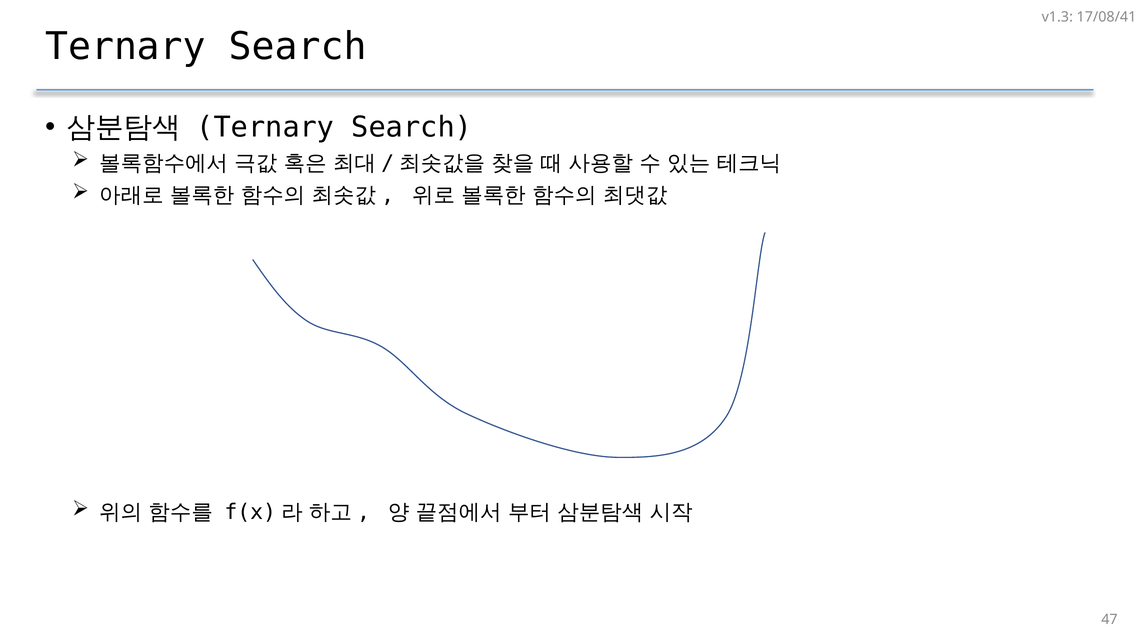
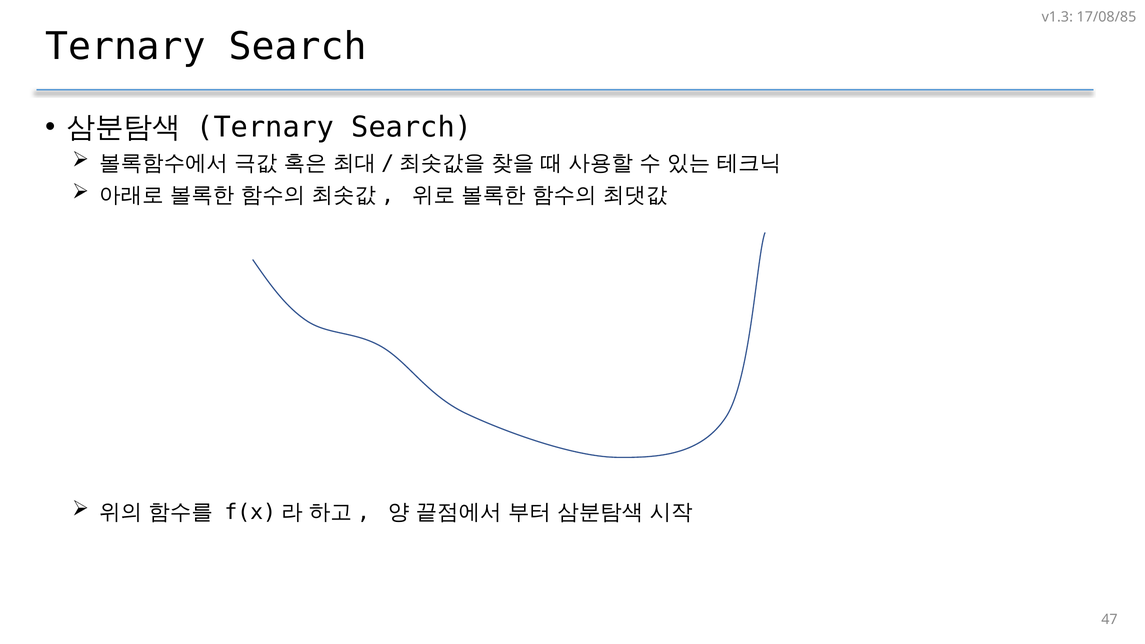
17/08/41: 17/08/41 -> 17/08/85
